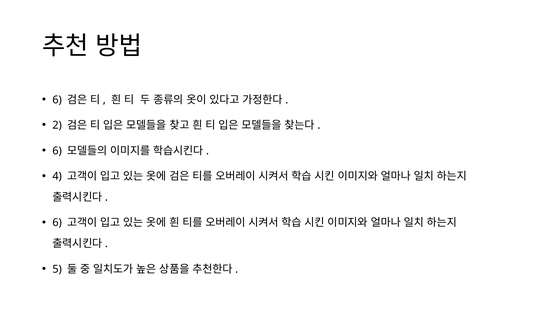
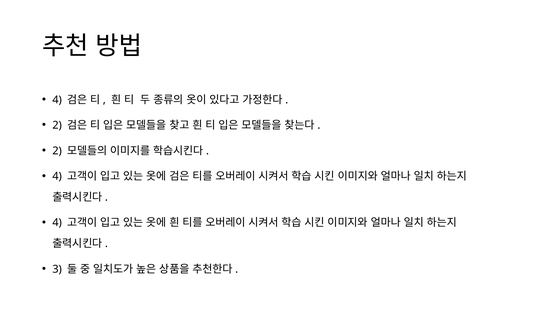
6 at (57, 100): 6 -> 4
6 at (57, 151): 6 -> 2
6 at (57, 223): 6 -> 4
5: 5 -> 3
